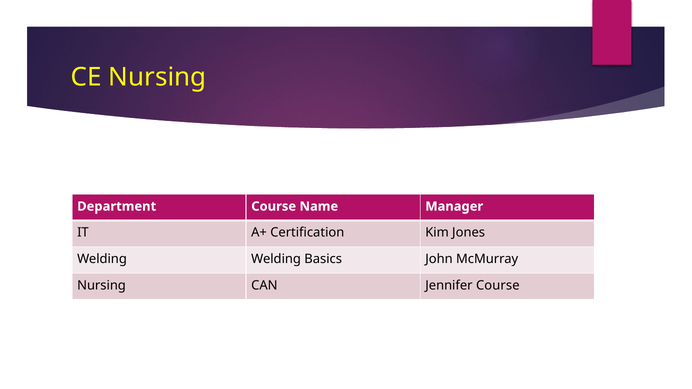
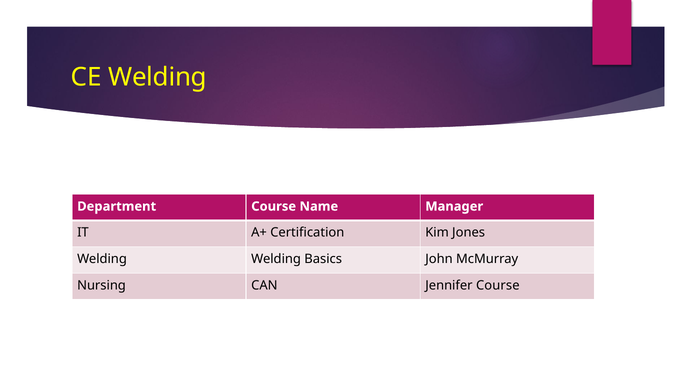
CE Nursing: Nursing -> Welding
